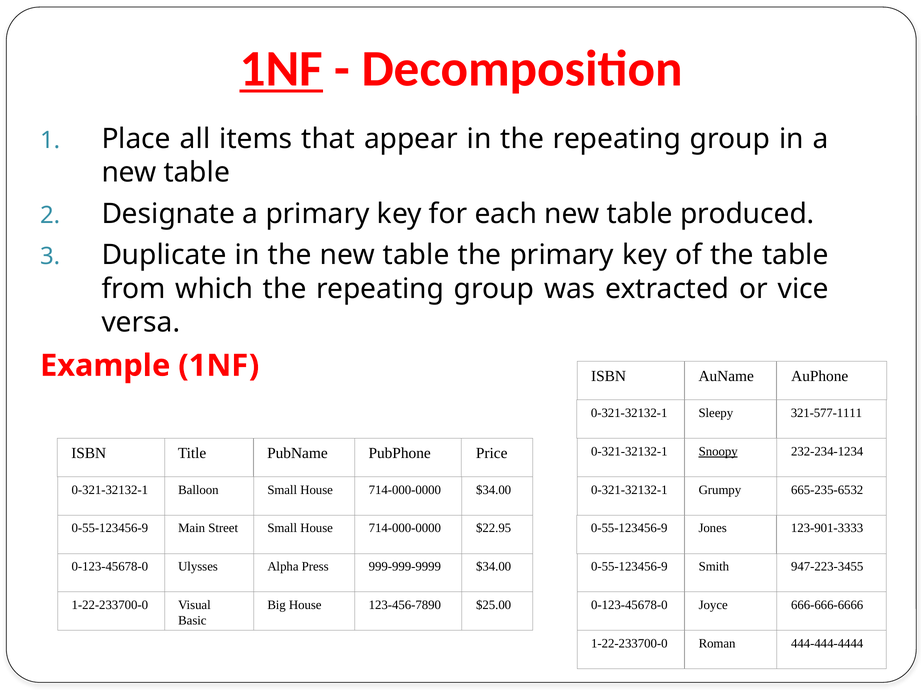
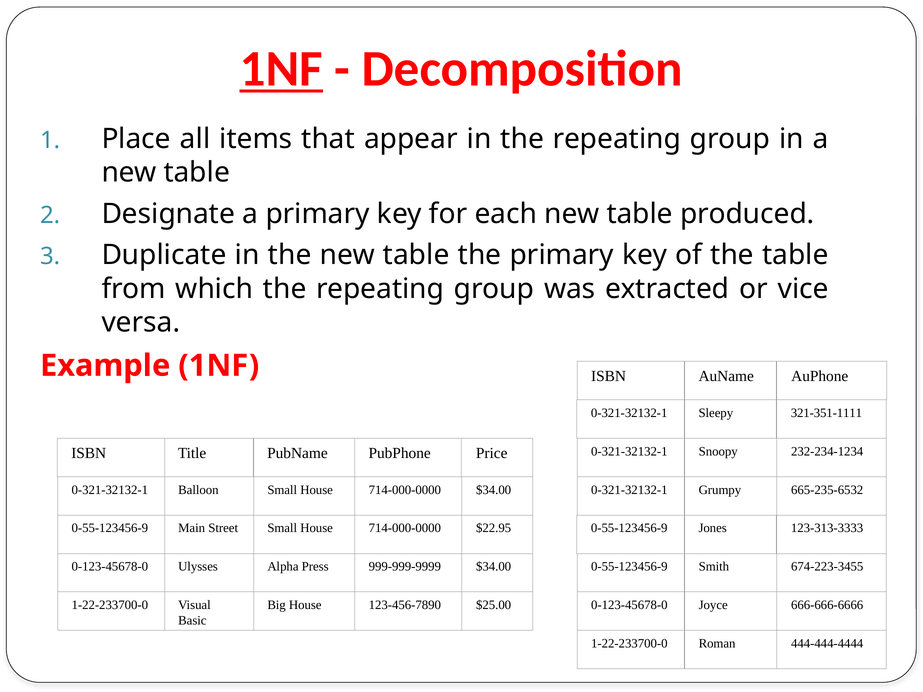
321-577-1111: 321-577-1111 -> 321-351-1111
Snoopy underline: present -> none
123-901-3333: 123-901-3333 -> 123-313-3333
947-223-3455: 947-223-3455 -> 674-223-3455
